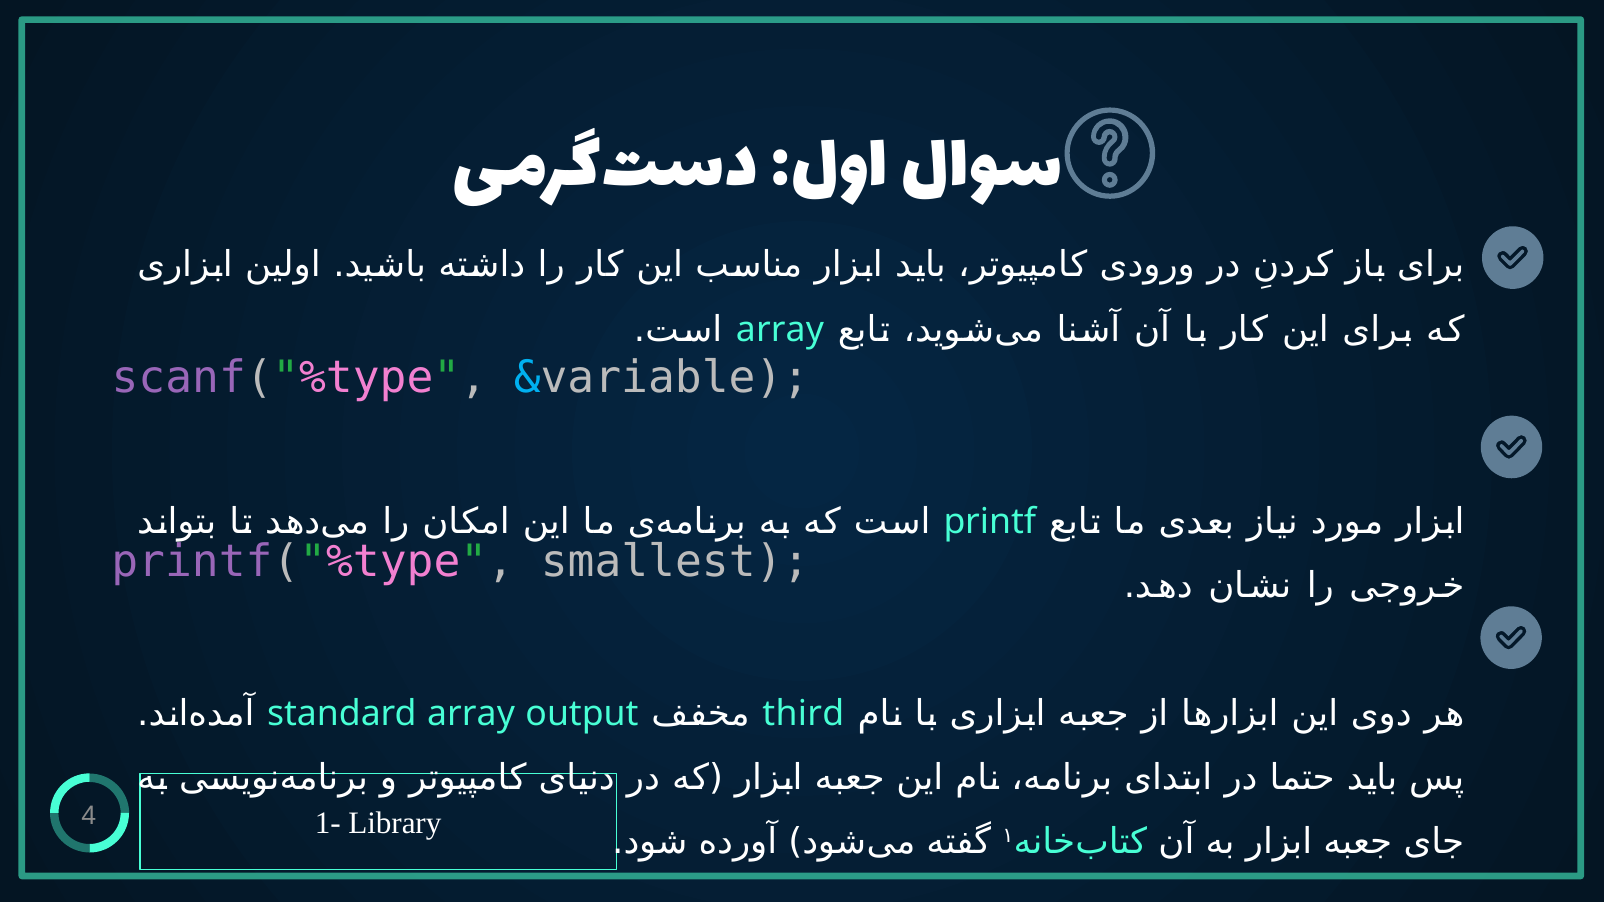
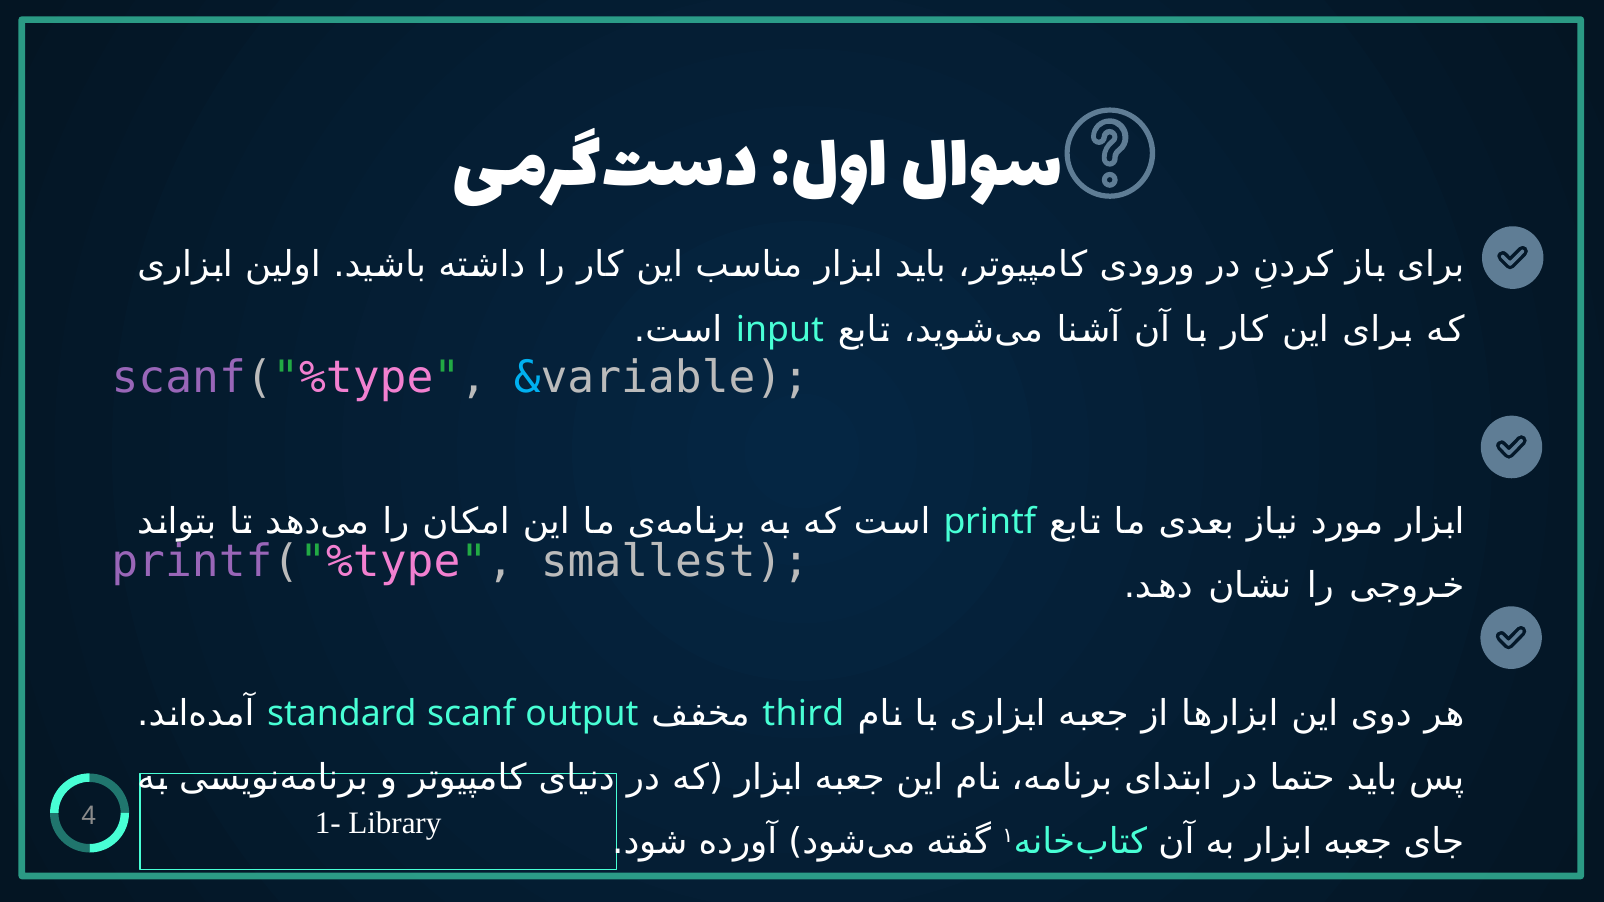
array at (780, 329): array -> input
standard array: array -> scanf
